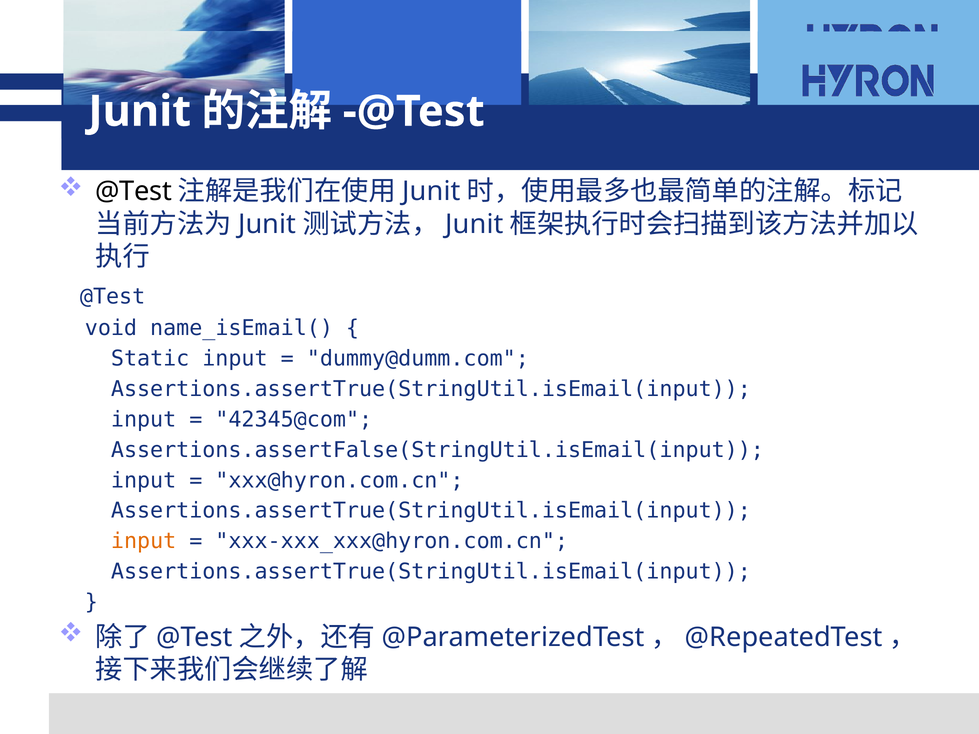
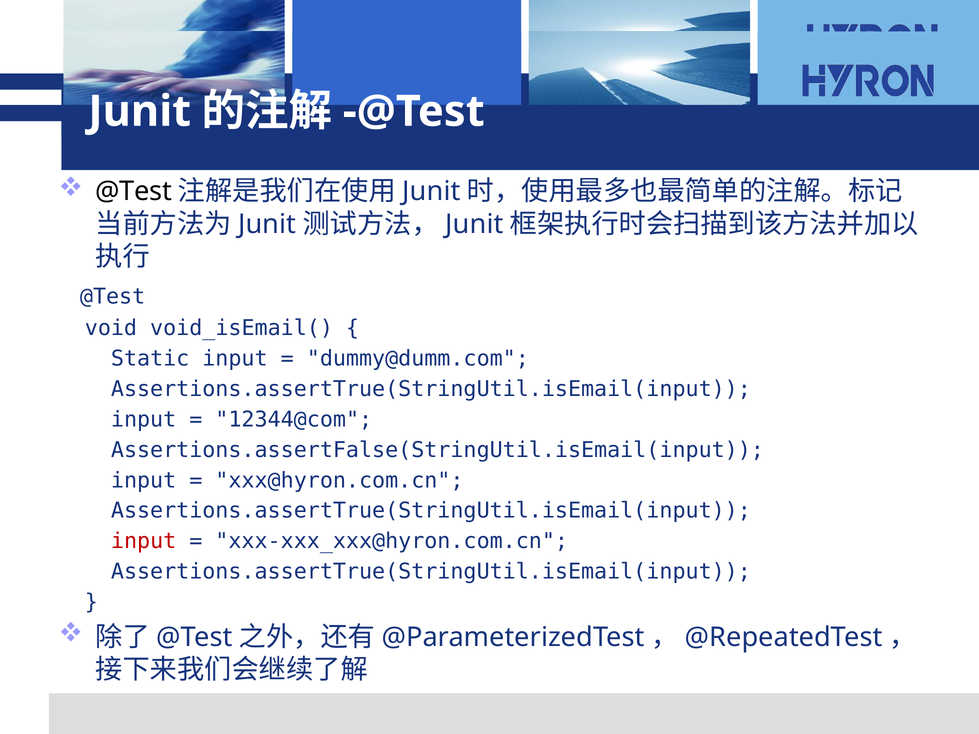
name_isEmail(: name_isEmail( -> void_isEmail(
42345@com: 42345@com -> 12344@com
input at (144, 541) colour: orange -> red
